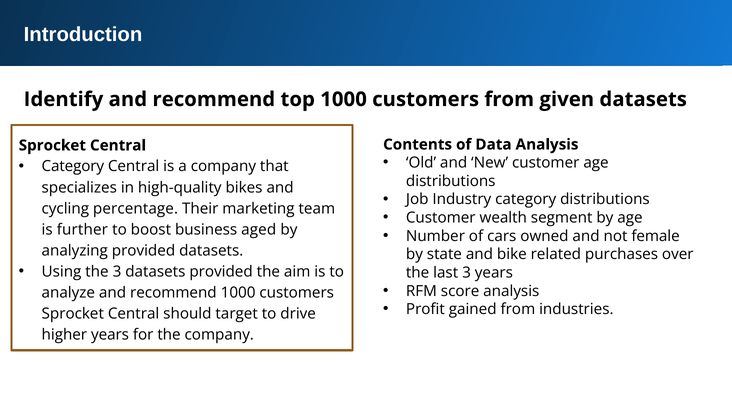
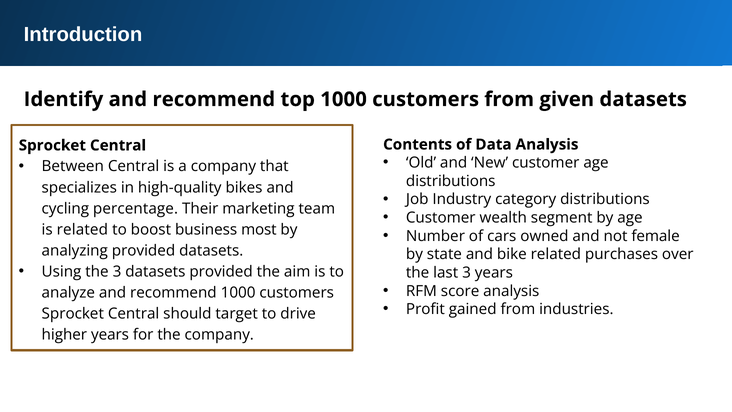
Category at (73, 166): Category -> Between
is further: further -> related
aged: aged -> most
